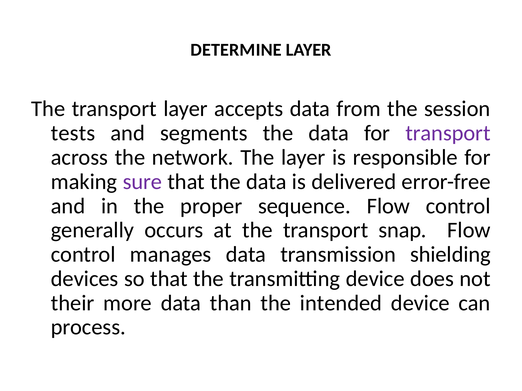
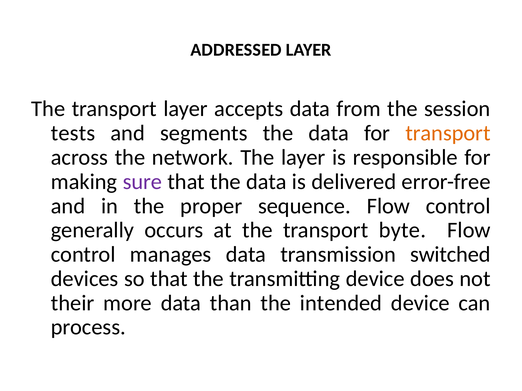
DETERMINE: DETERMINE -> ADDRESSED
transport at (448, 133) colour: purple -> orange
snap: snap -> byte
shielding: shielding -> switched
